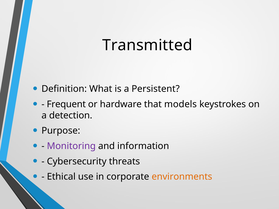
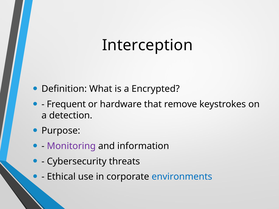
Transmitted: Transmitted -> Interception
Persistent: Persistent -> Encrypted
models: models -> remove
environments colour: orange -> blue
